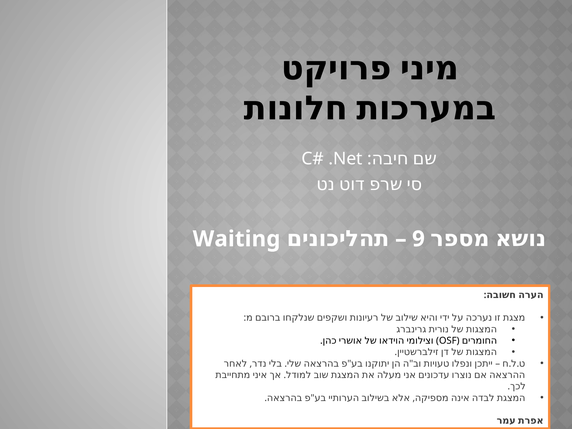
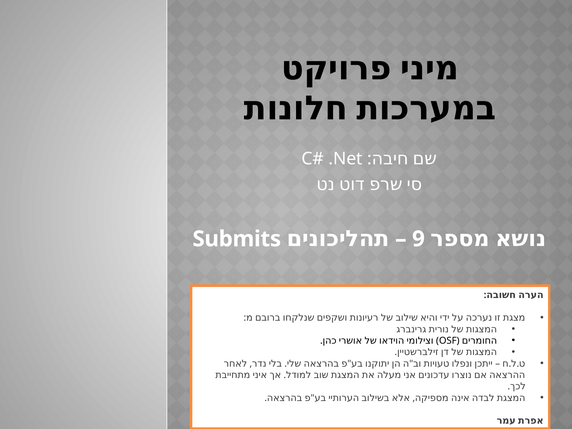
Waiting: Waiting -> Submits
